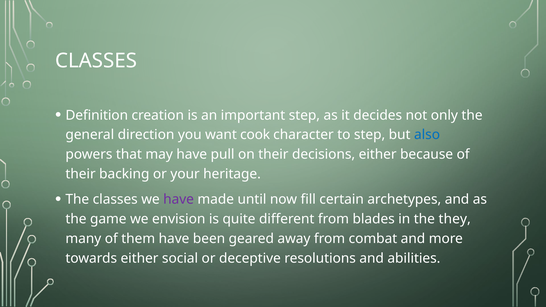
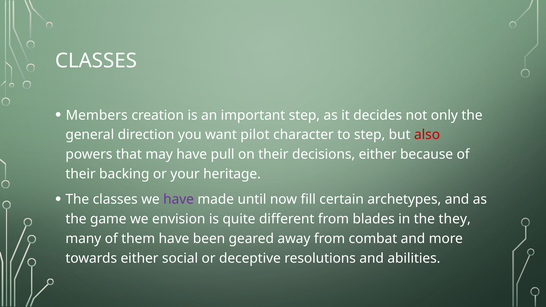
Definition: Definition -> Members
cook: cook -> pilot
also colour: blue -> red
